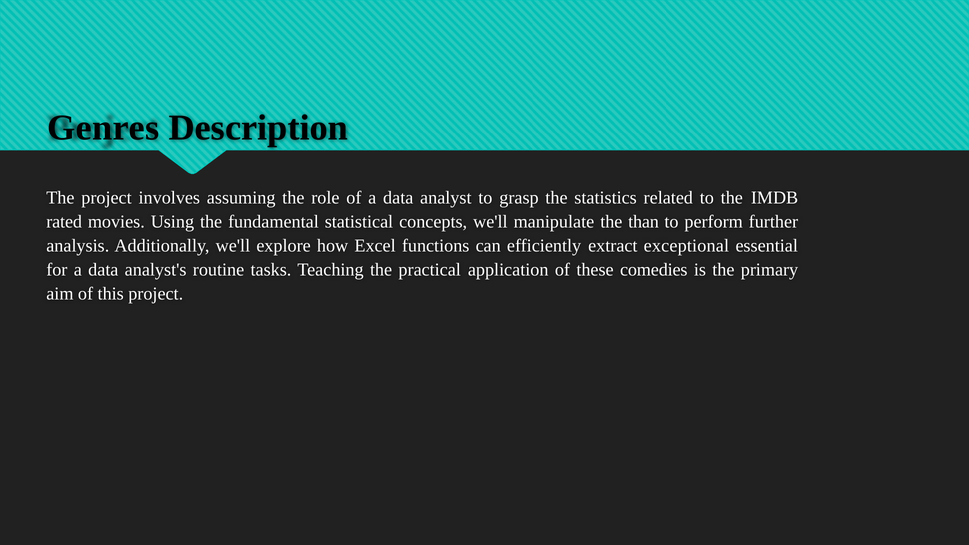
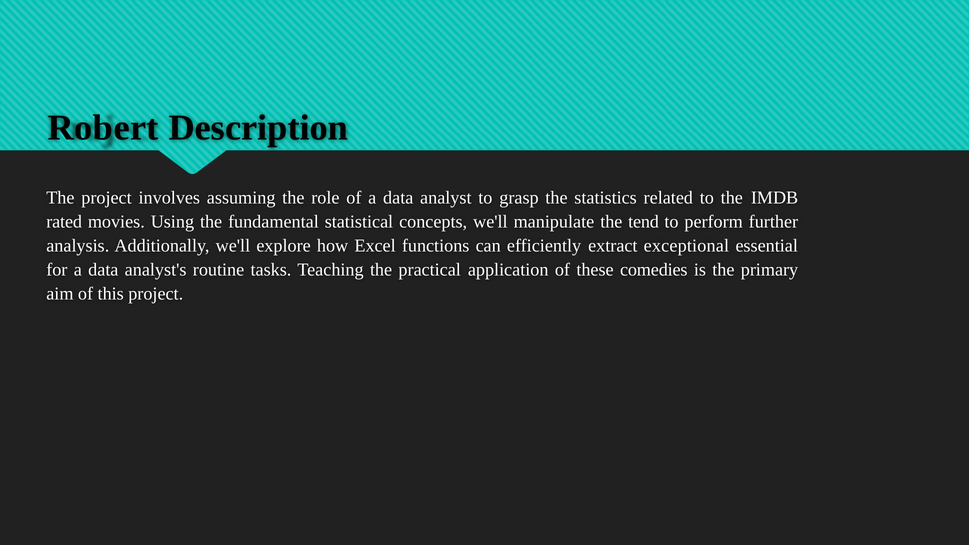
Genres: Genres -> Robert
than: than -> tend
